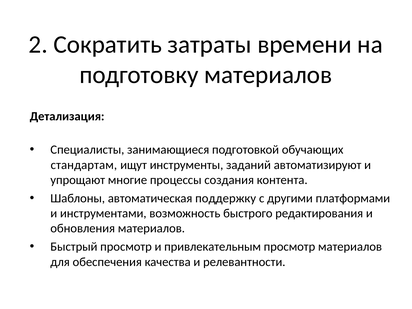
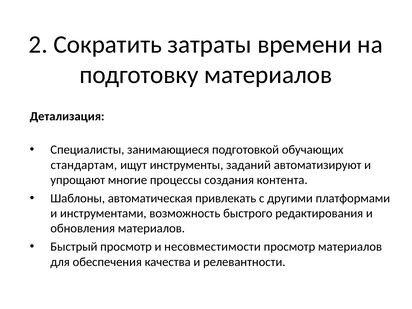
поддержку: поддержку -> привлекать
привлекательным: привлекательным -> несовместимости
